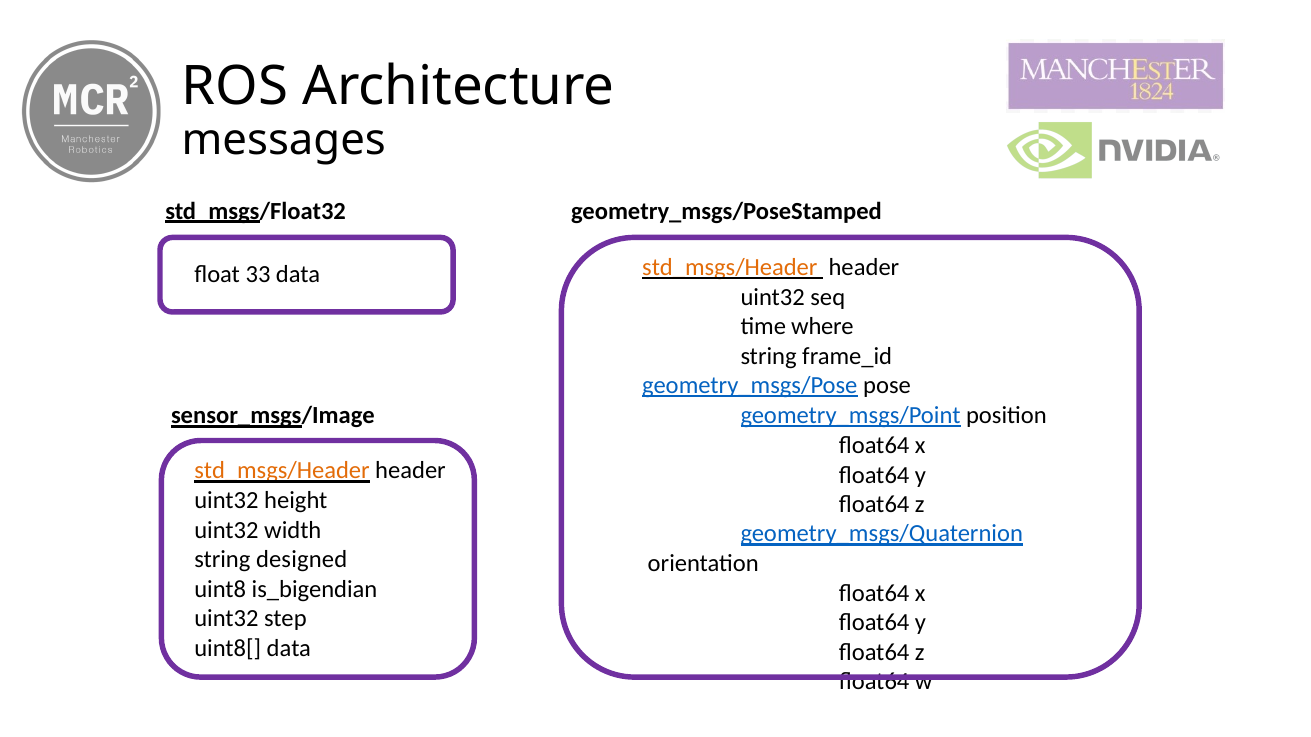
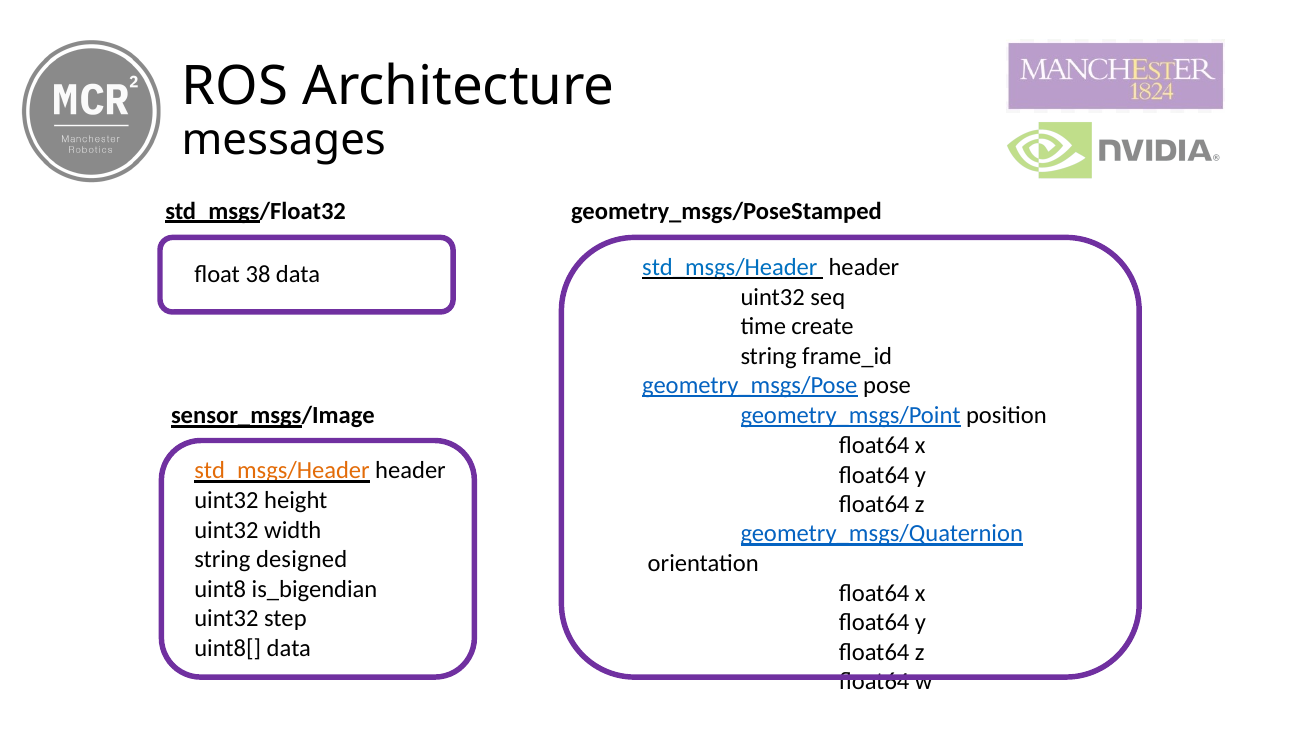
33: 33 -> 38
std_msgs/Header at (730, 267) colour: orange -> blue
where: where -> create
